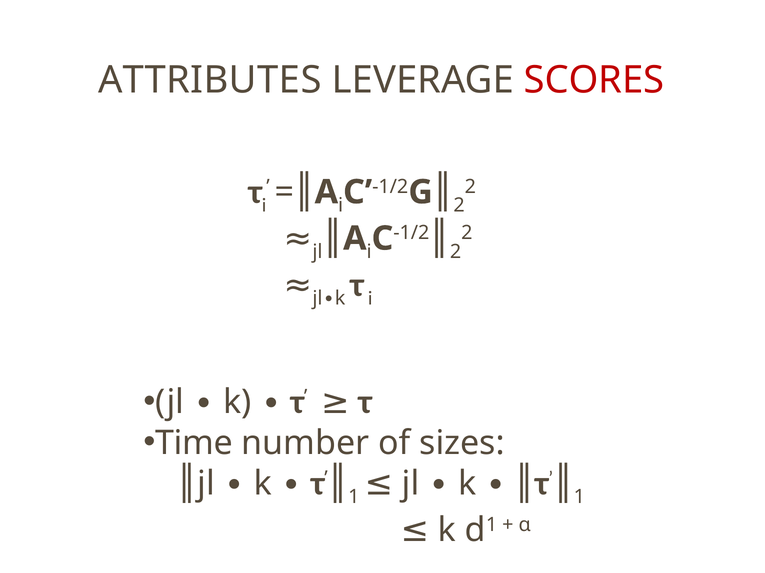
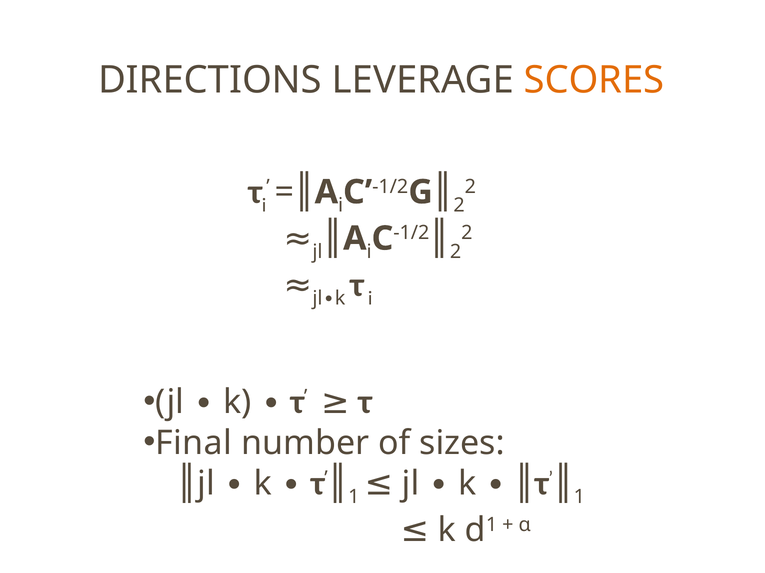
ATTRIBUTES: ATTRIBUTES -> DIRECTIONS
SCORES colour: red -> orange
Time: Time -> Final
